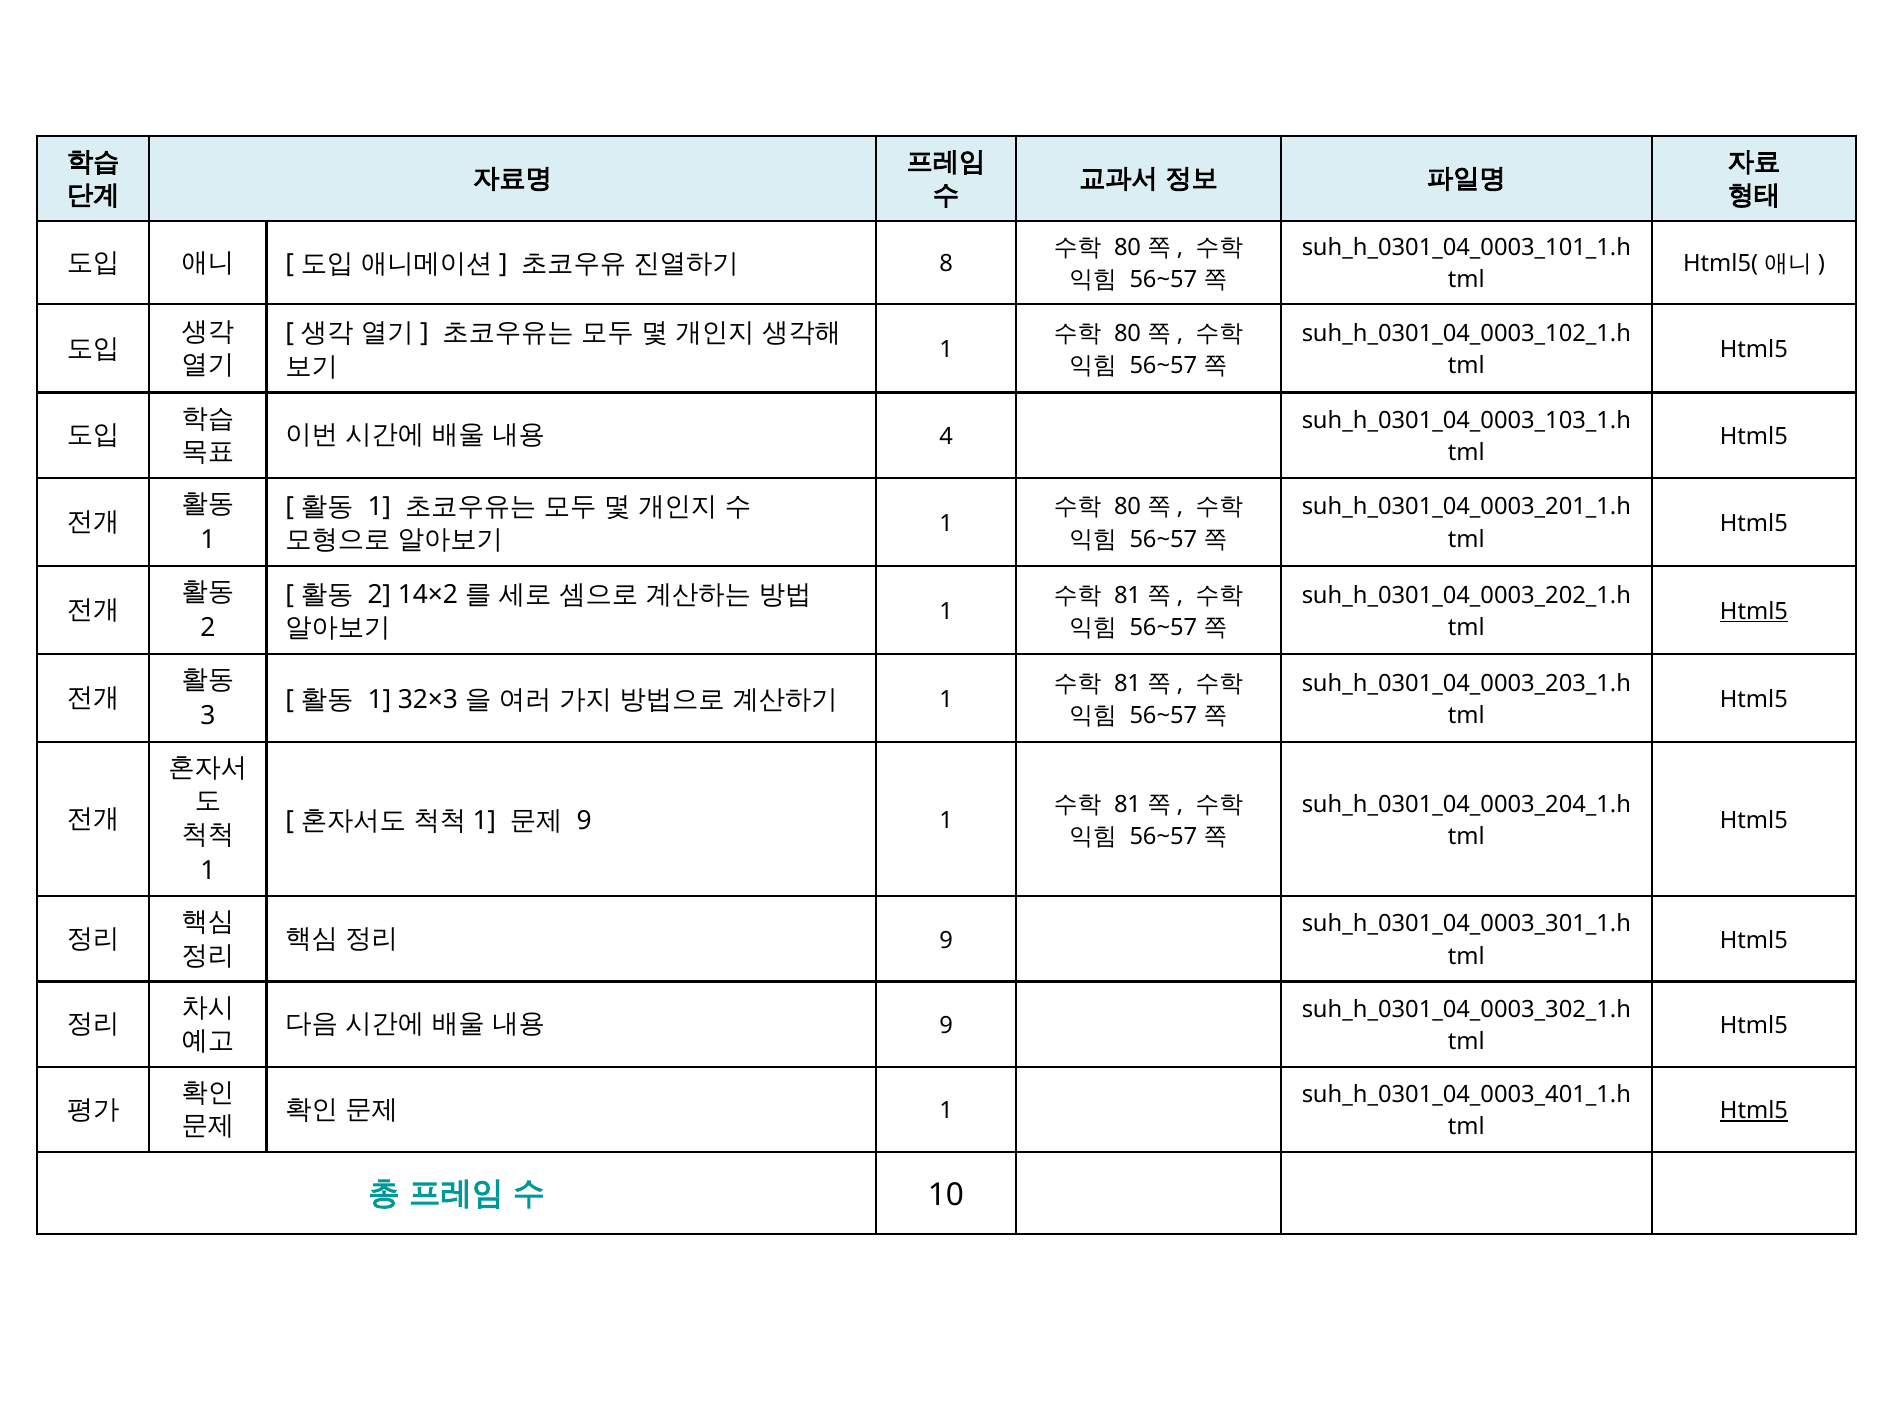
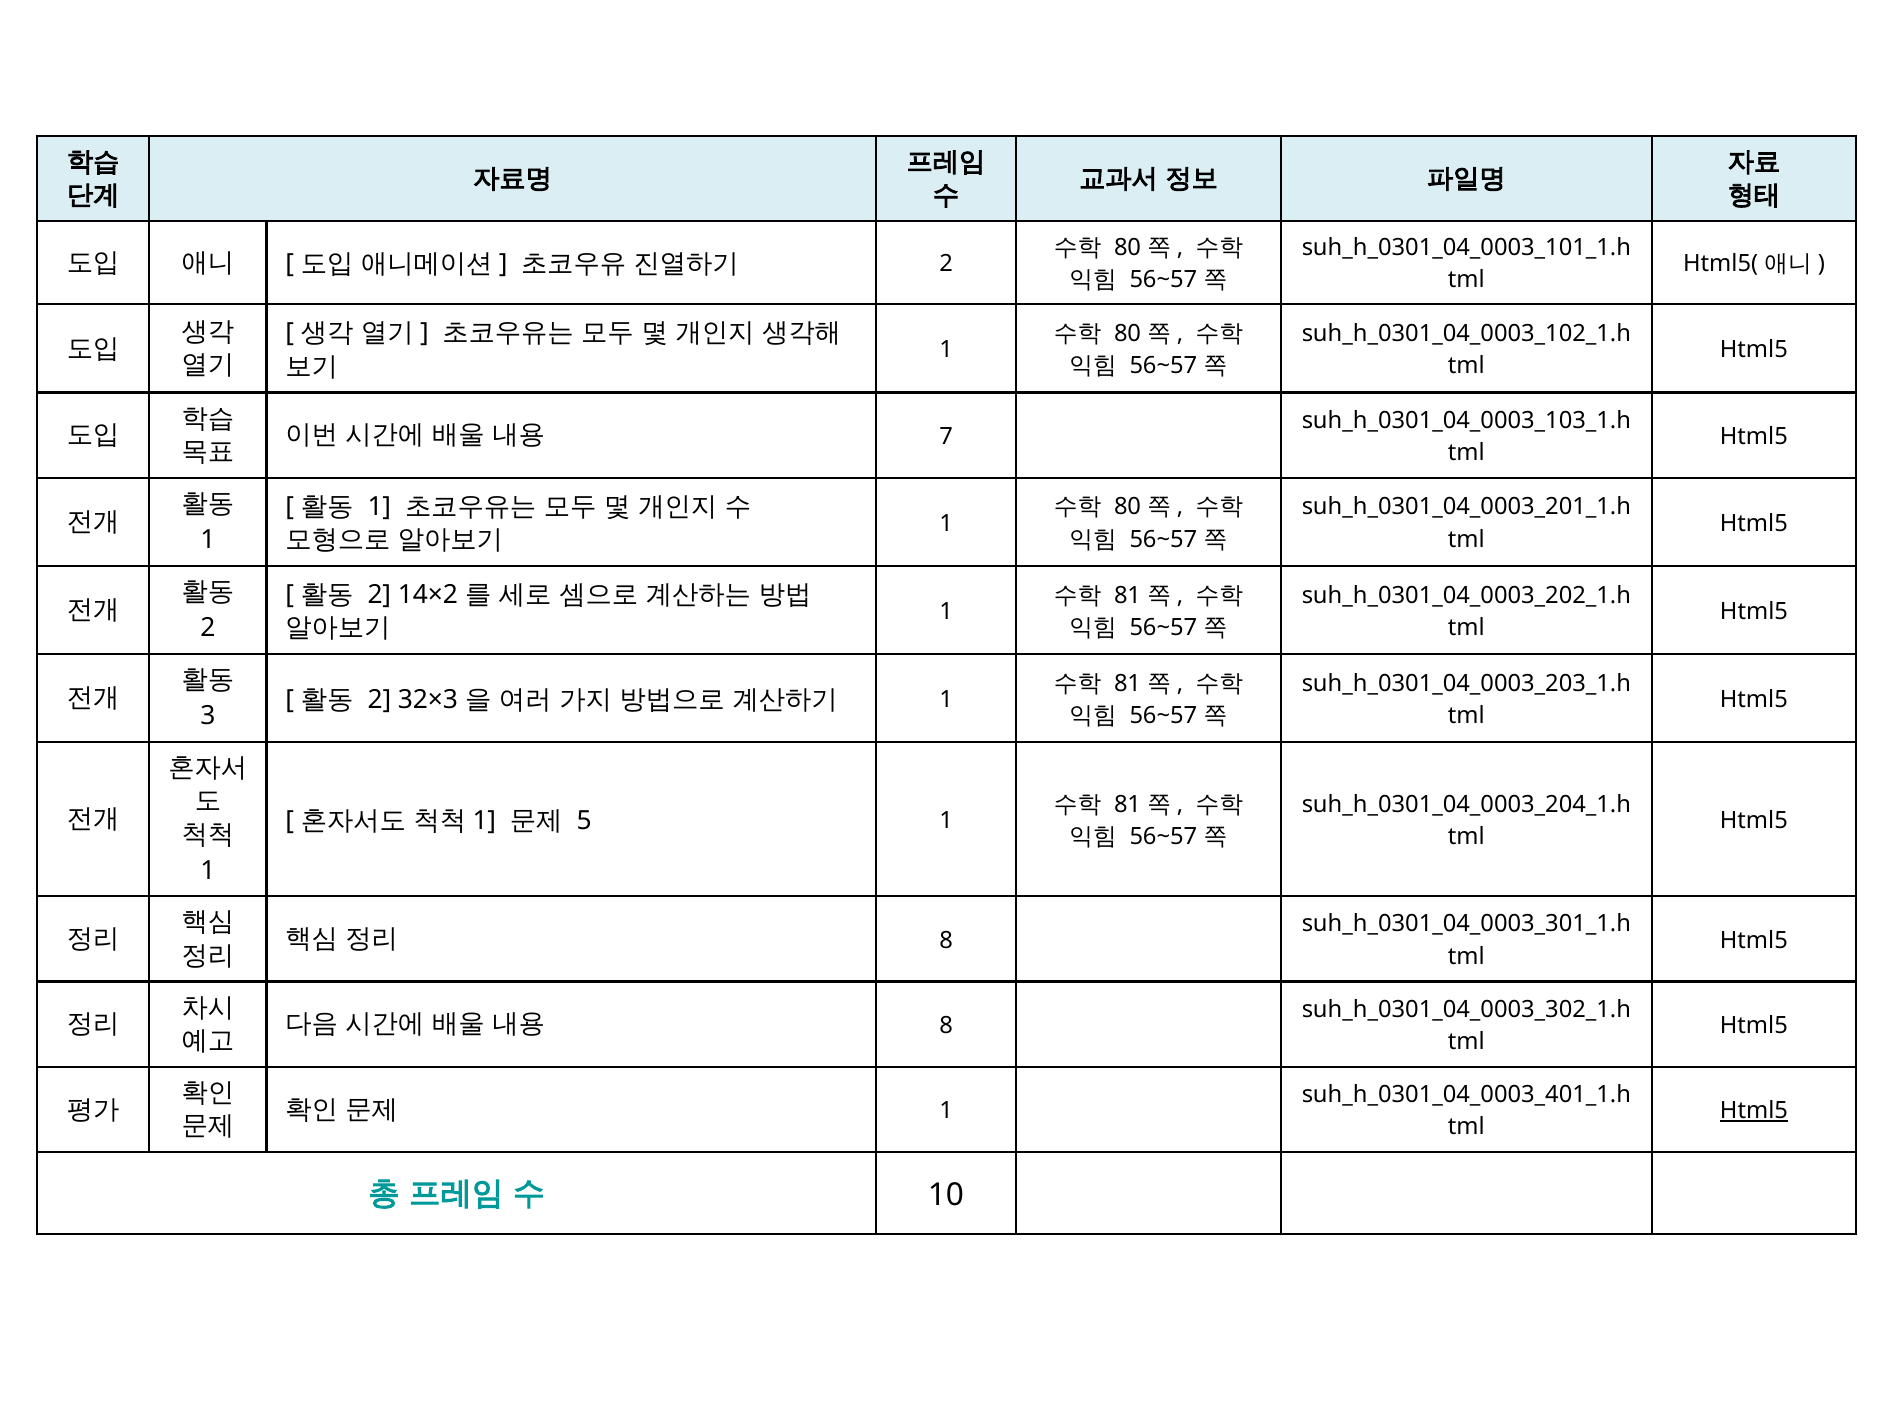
8 at (946, 264): 8 -> 2
4: 4 -> 7
Html5 at (1754, 611) underline: present -> none
1 at (379, 699): 1 -> 2
9 at (584, 821): 9 -> 5
9 at (946, 940): 9 -> 8
9 at (946, 1026): 9 -> 8
